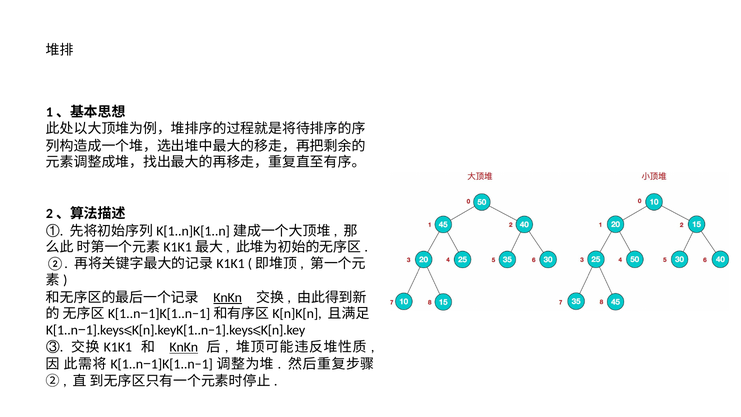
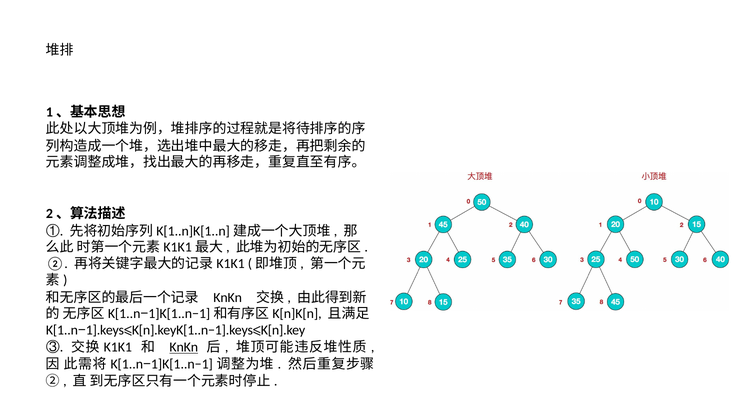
KnKn at (228, 298) underline: present -> none
